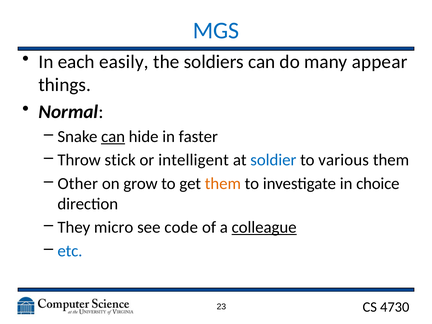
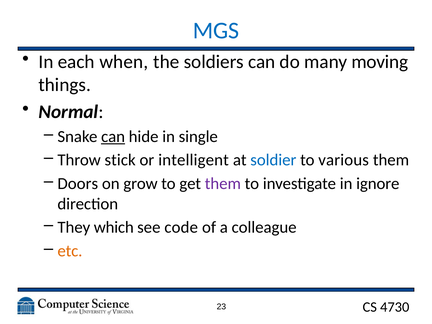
easily: easily -> when
appear: appear -> moving
faster: faster -> single
Other: Other -> Doors
them at (223, 184) colour: orange -> purple
choice: choice -> ignore
micro: micro -> which
colleague underline: present -> none
etc colour: blue -> orange
